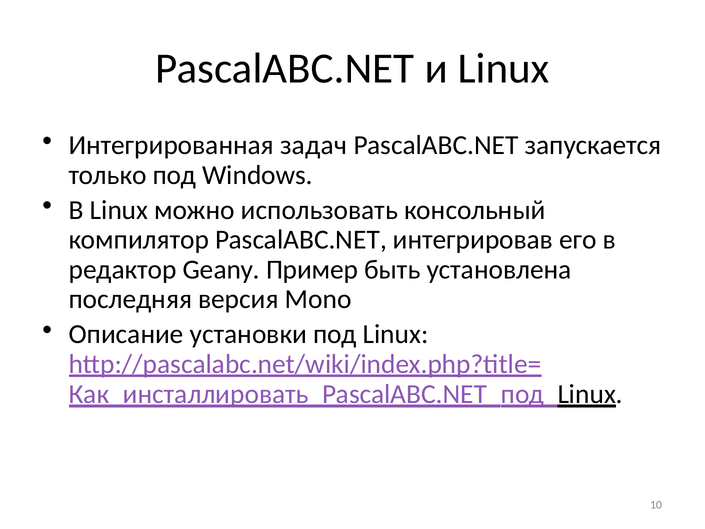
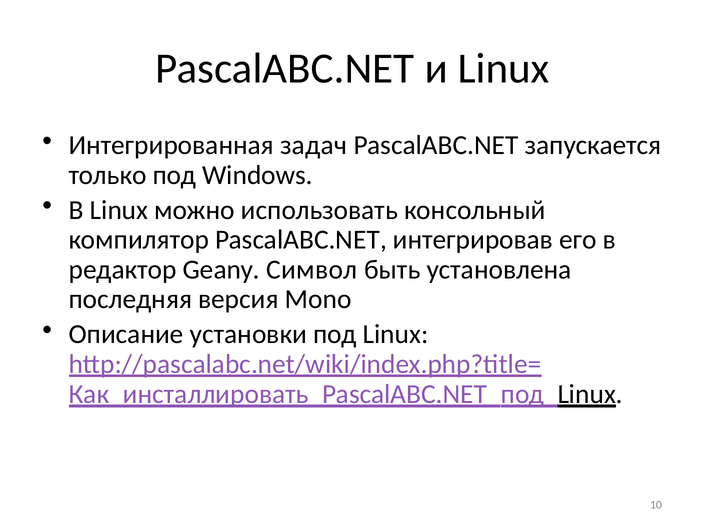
Пример: Пример -> Символ
